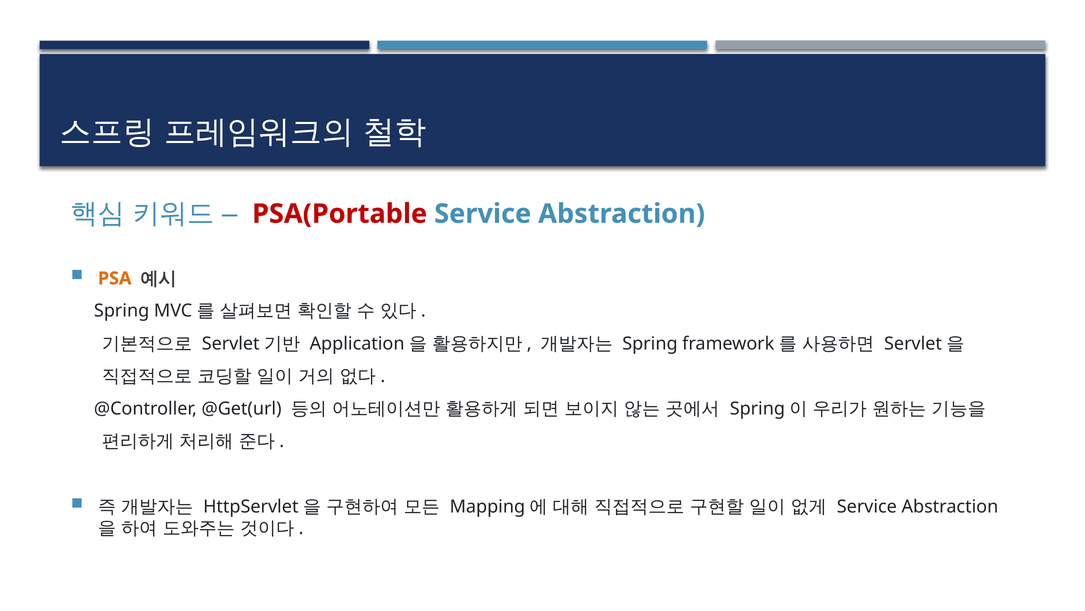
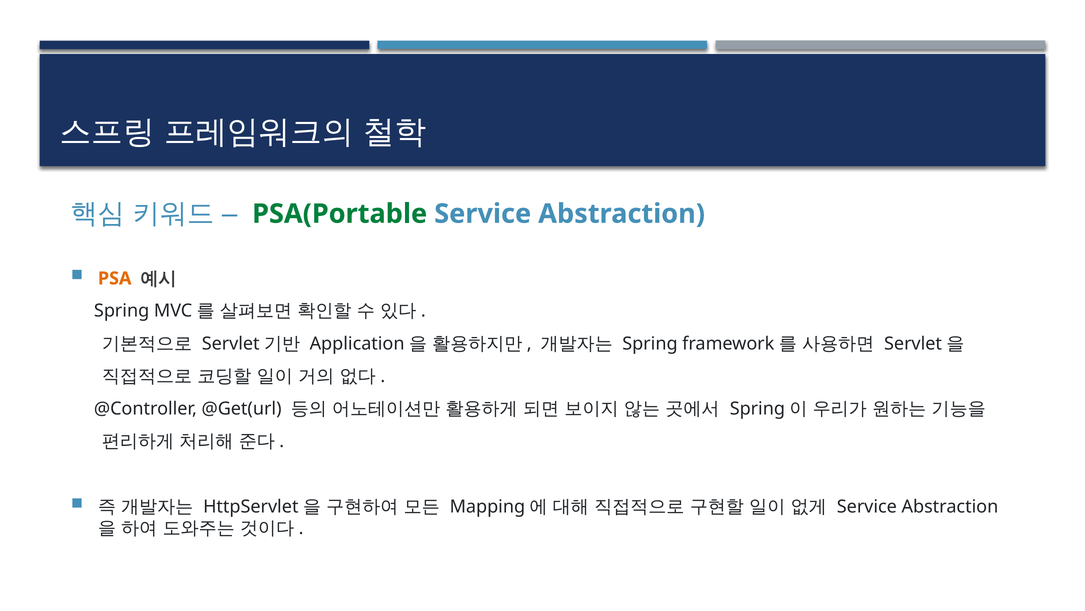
PSA(Portable colour: red -> green
